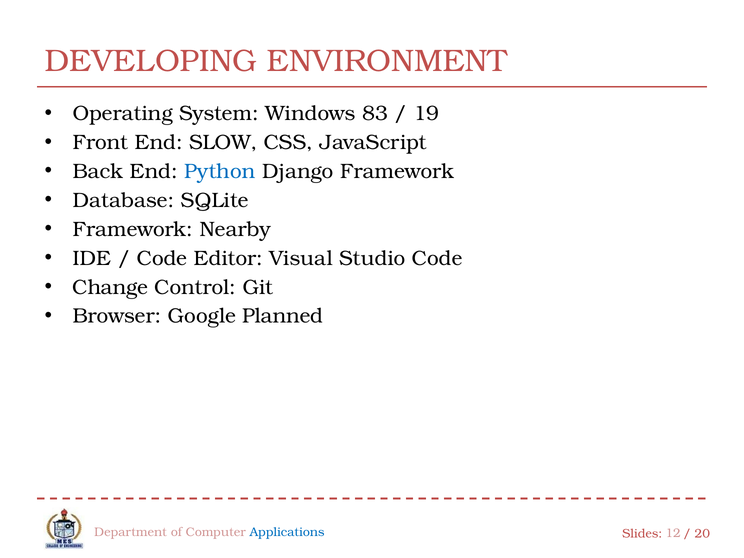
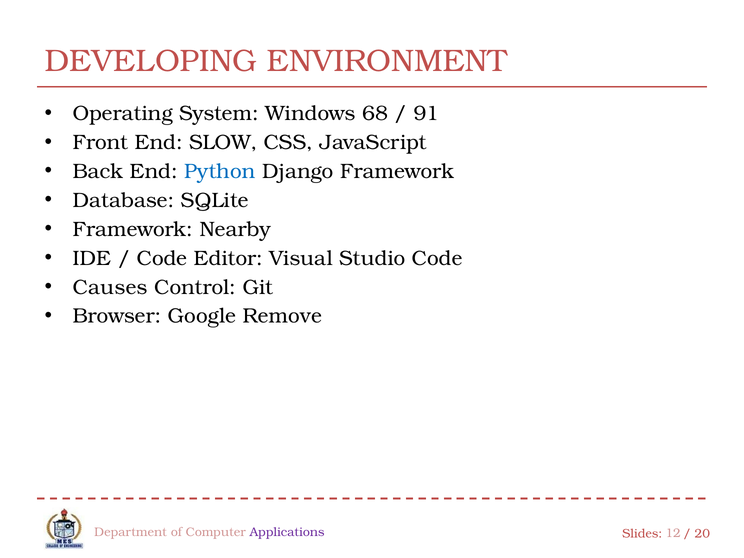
83: 83 -> 68
19: 19 -> 91
Change: Change -> Causes
Planned: Planned -> Remove
Applications colour: blue -> purple
